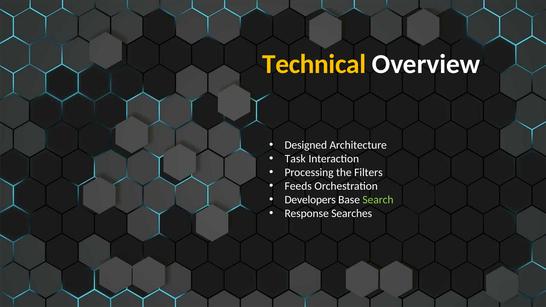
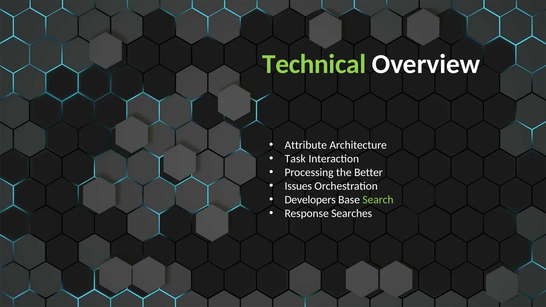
Technical colour: yellow -> light green
Designed: Designed -> Attribute
Filters: Filters -> Better
Feeds: Feeds -> Issues
